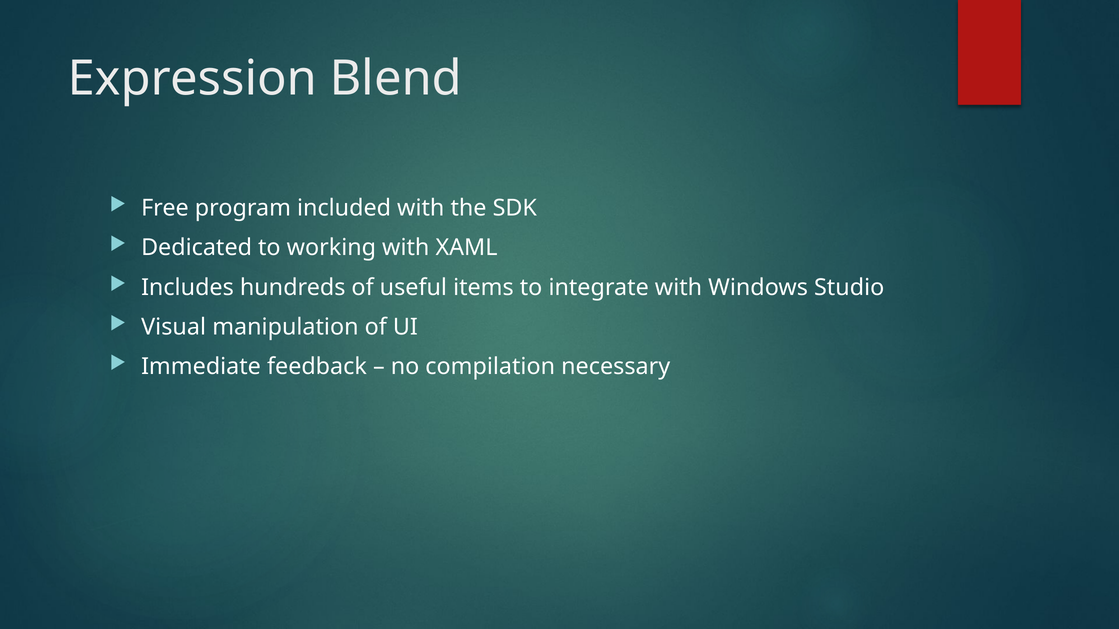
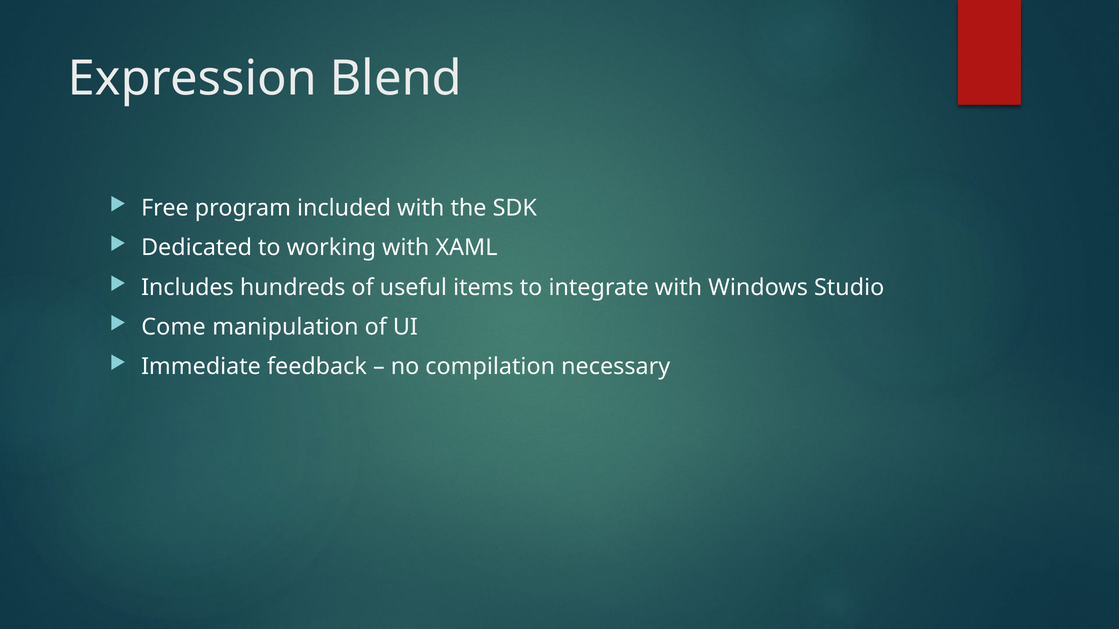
Visual: Visual -> Come
